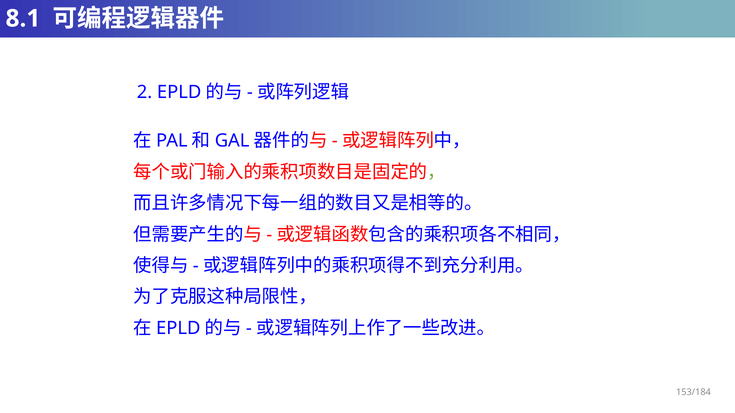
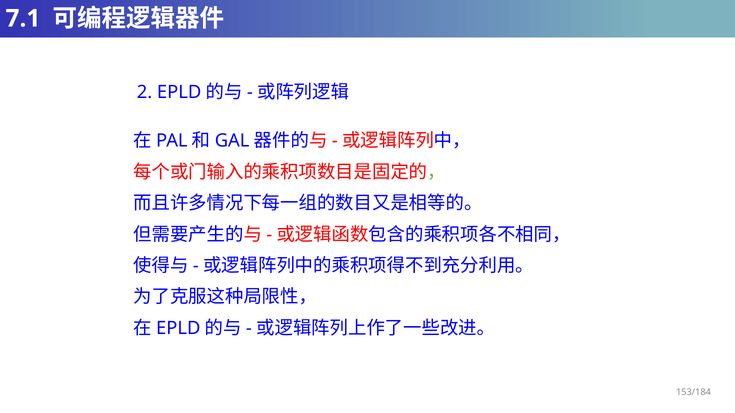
8.1: 8.1 -> 7.1
